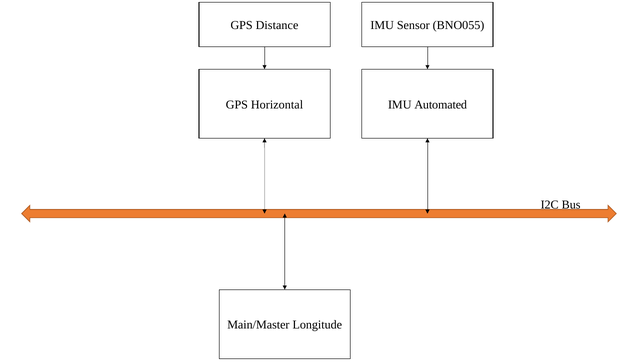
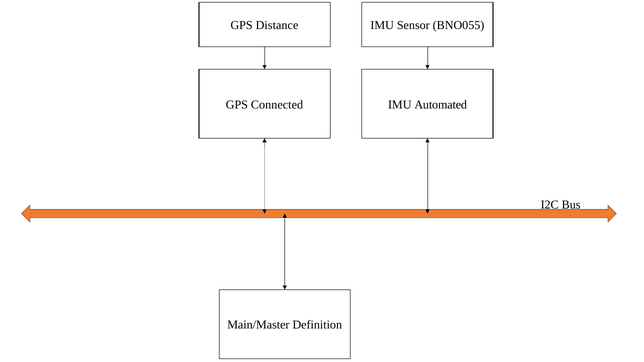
Horizontal: Horizontal -> Connected
Longitude: Longitude -> Definition
